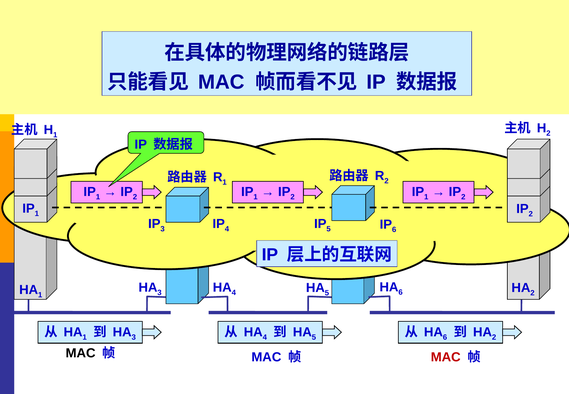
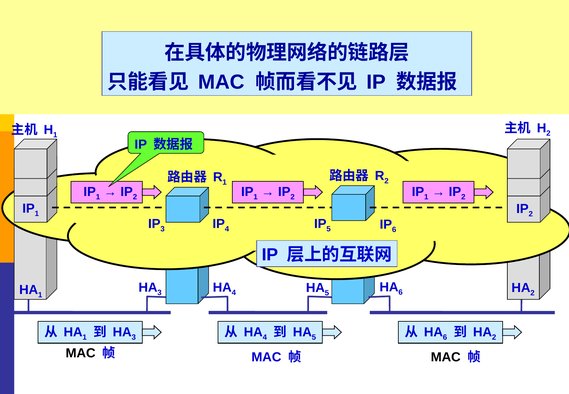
MAC at (446, 357) colour: red -> black
